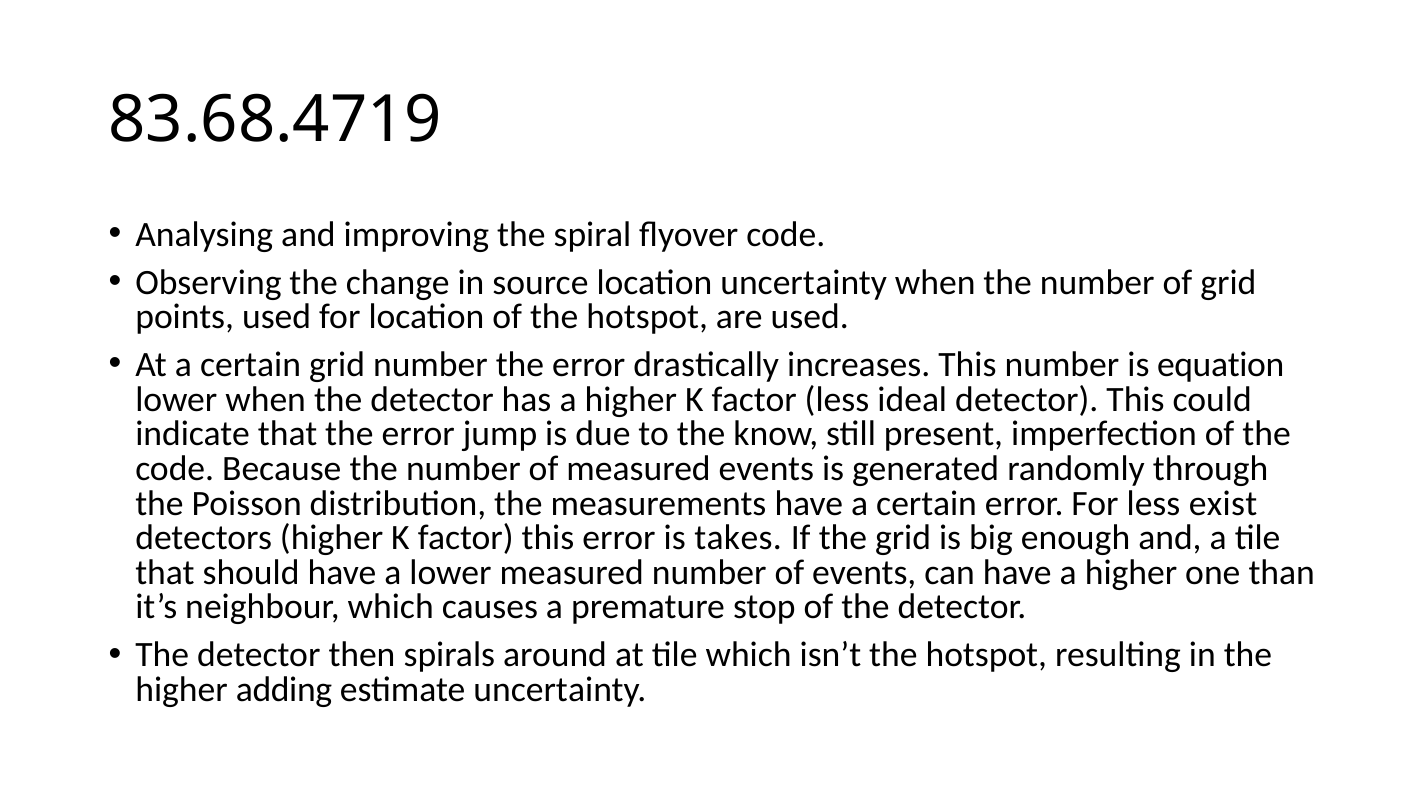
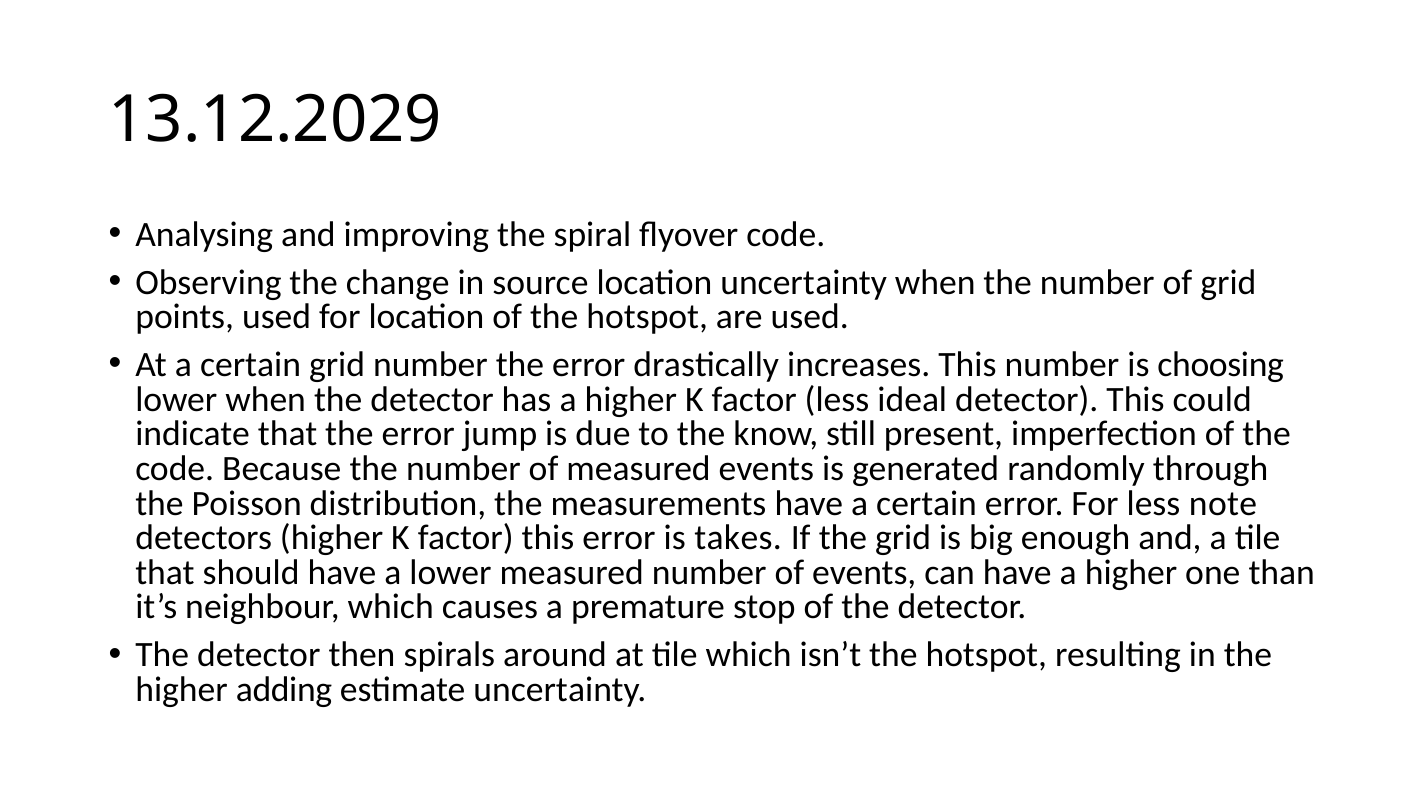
83.68.4719: 83.68.4719 -> 13.12.2029
equation: equation -> choosing
exist: exist -> note
